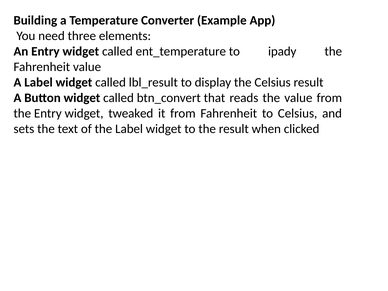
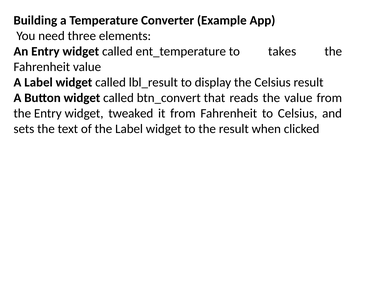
ipady: ipady -> takes
